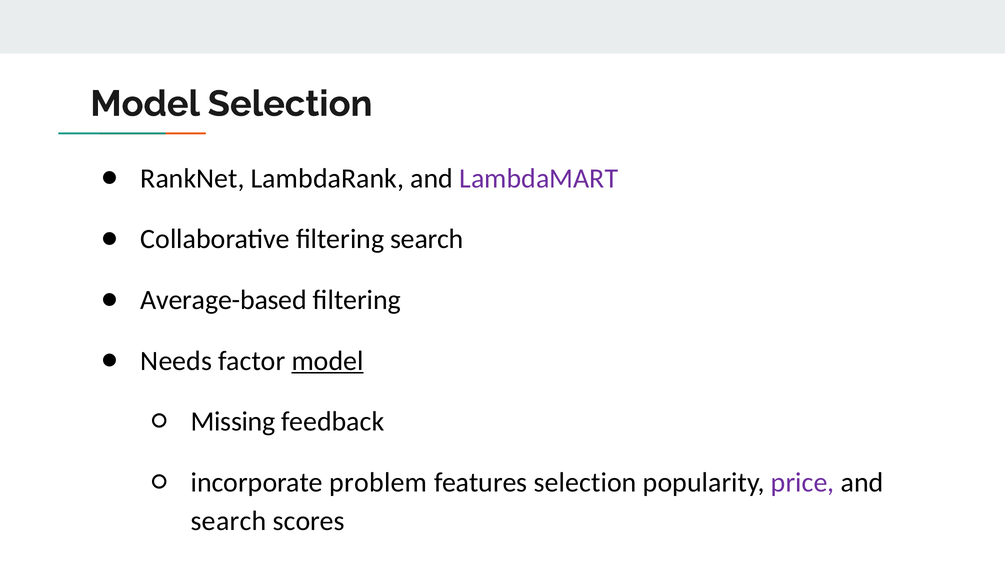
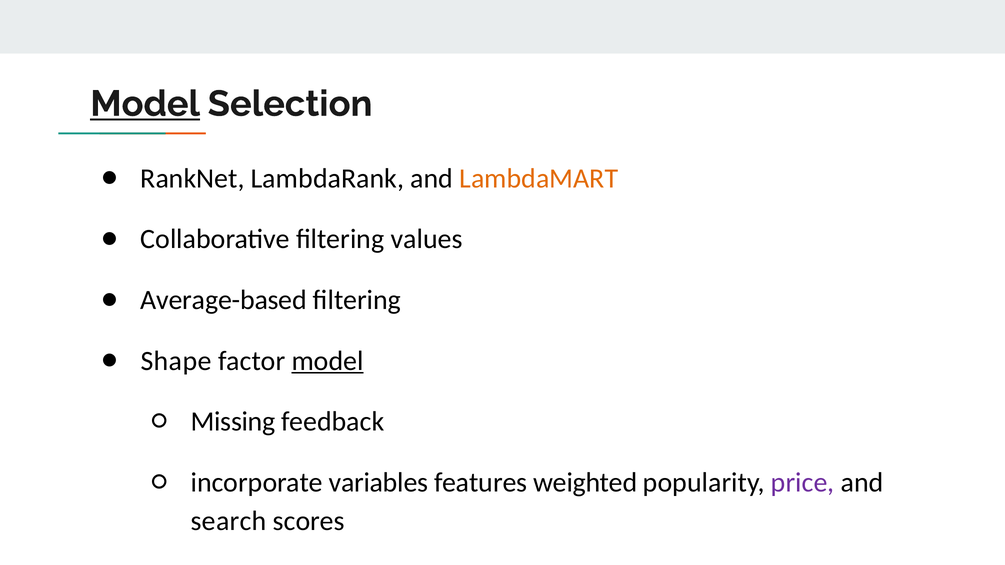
Model at (145, 104) underline: none -> present
LambdaMART colour: purple -> orange
filtering search: search -> values
Needs: Needs -> Shape
problem: problem -> variables
features selection: selection -> weighted
